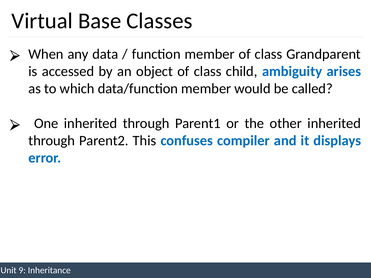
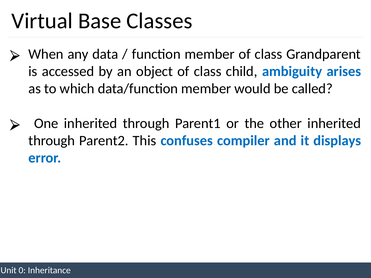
9: 9 -> 0
